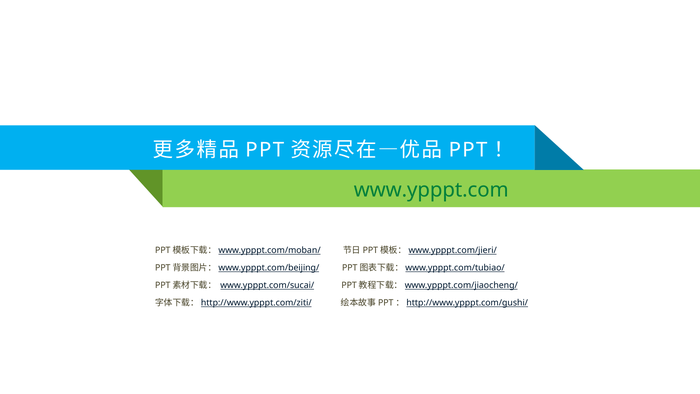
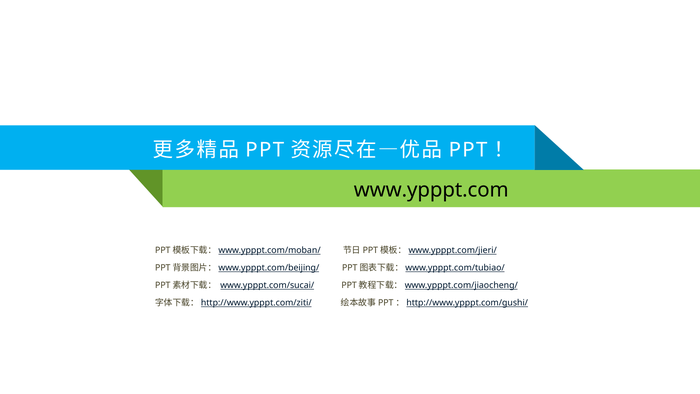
www.ypppt.com colour: green -> black
